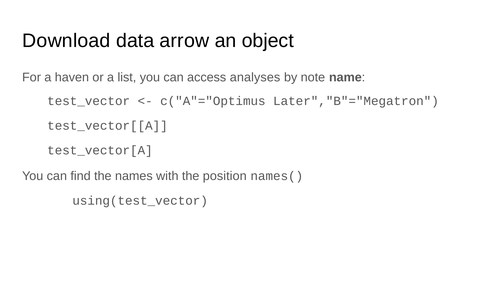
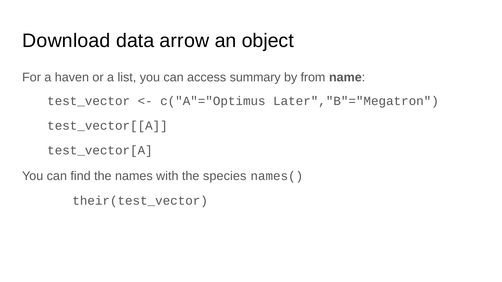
analyses: analyses -> summary
note: note -> from
position: position -> species
using(test_vector: using(test_vector -> their(test_vector
